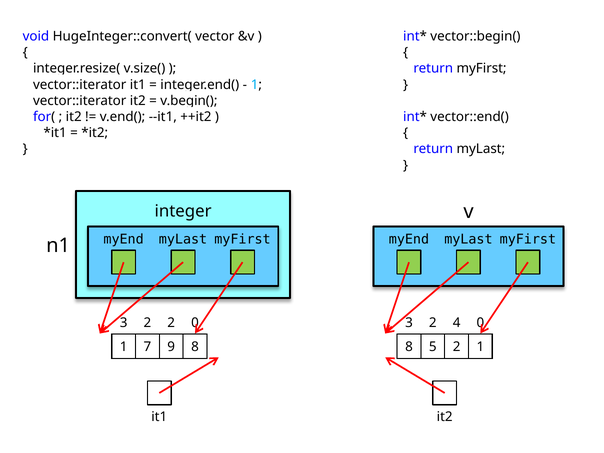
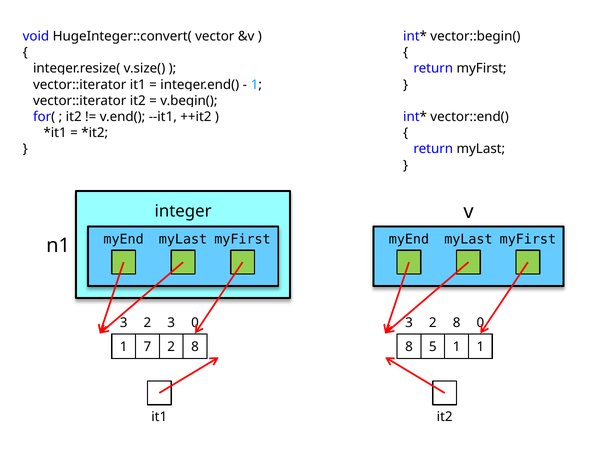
2 2: 2 -> 3
3 2 4: 4 -> 8
7 9: 9 -> 2
5 2: 2 -> 1
